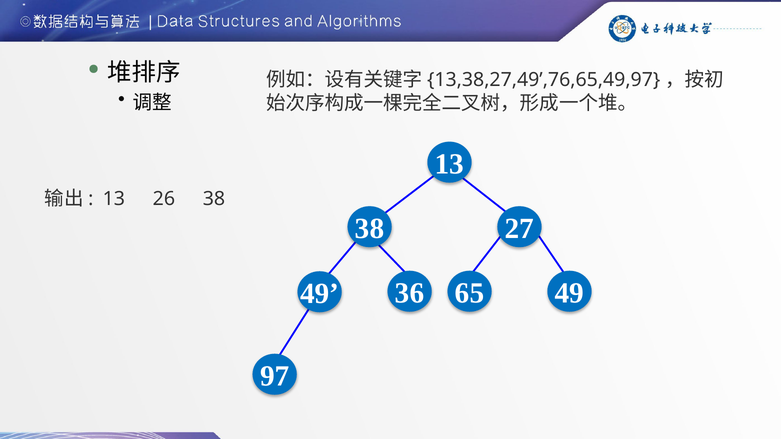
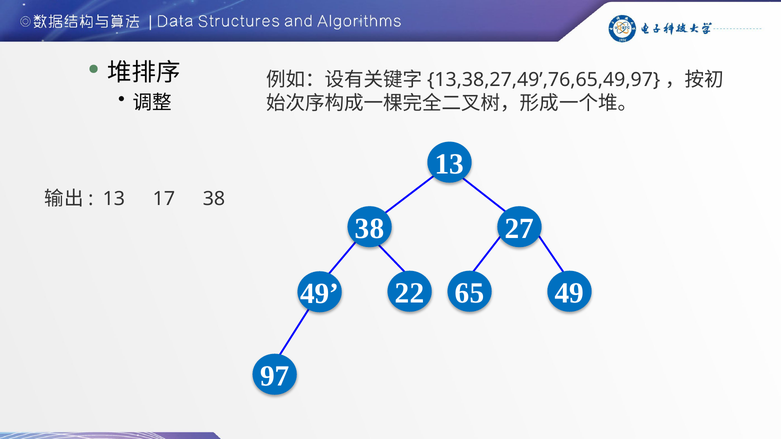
26: 26 -> 17
36: 36 -> 22
